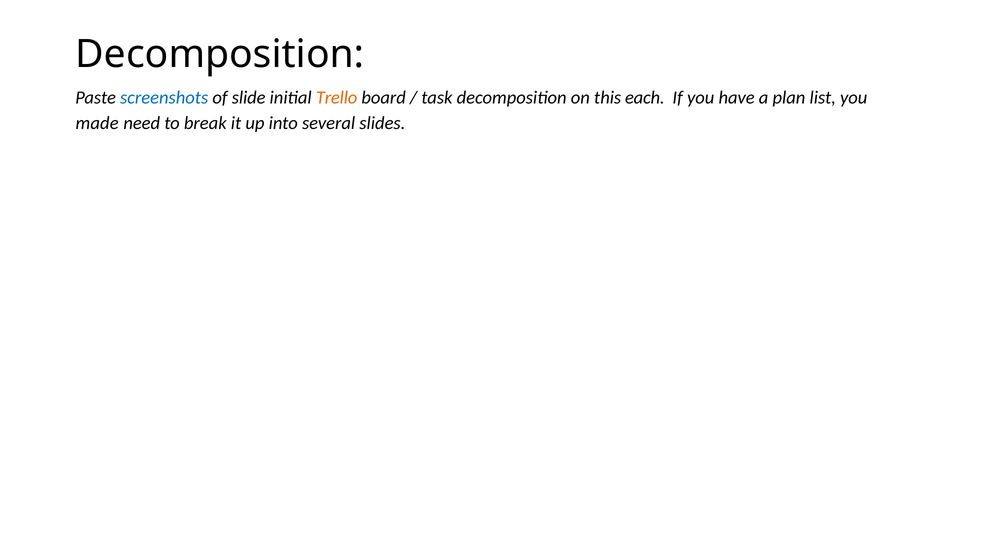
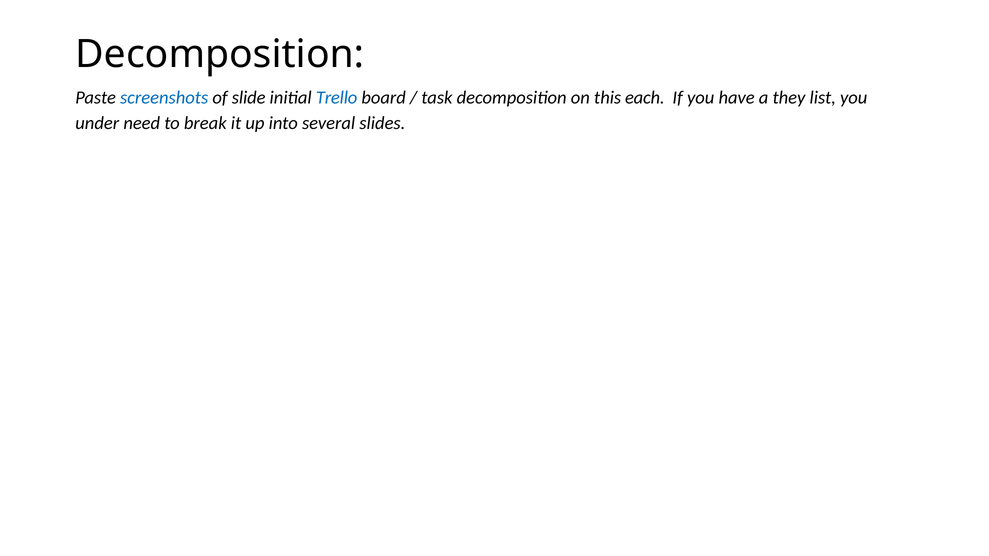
Trello colour: orange -> blue
plan: plan -> they
made: made -> under
